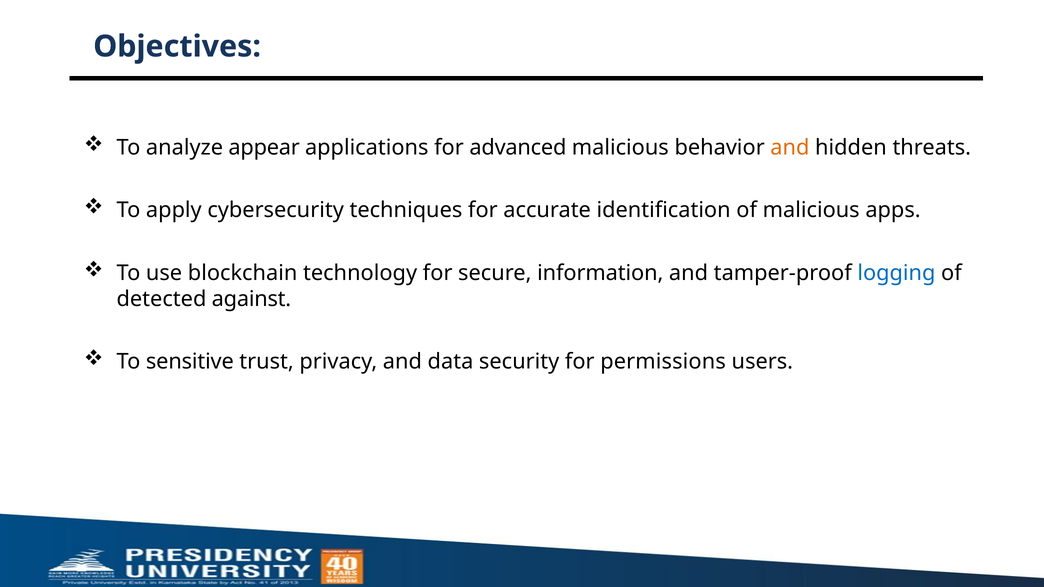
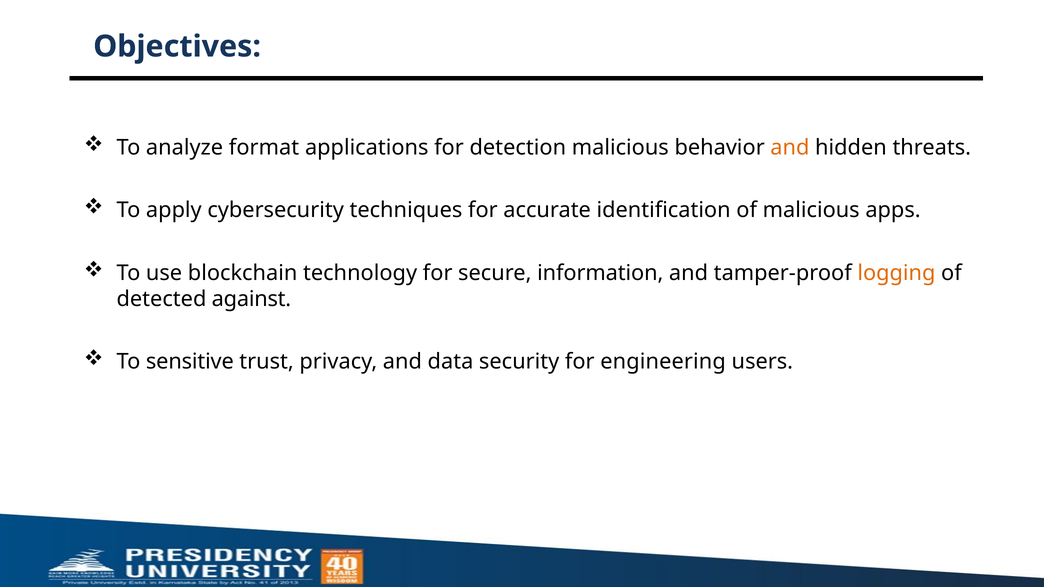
appear: appear -> format
advanced: advanced -> detection
logging colour: blue -> orange
permissions: permissions -> engineering
